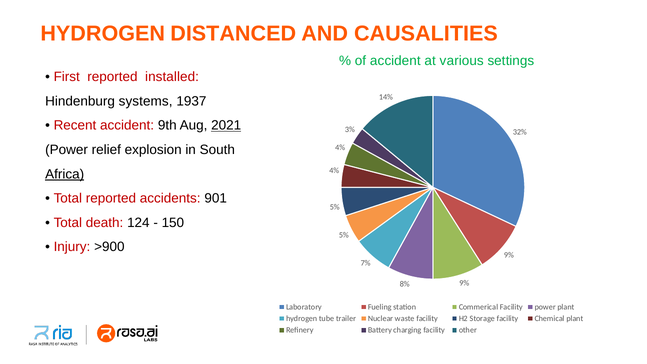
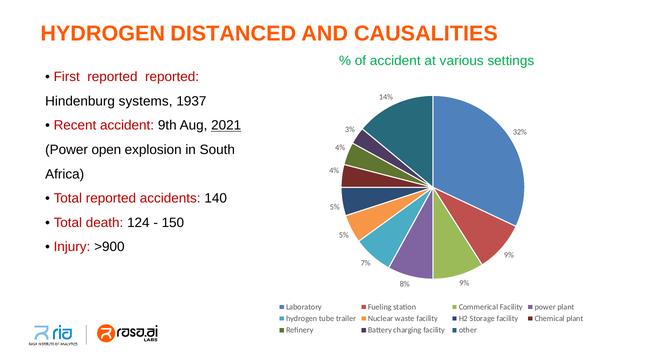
reported installed: installed -> reported
relief: relief -> open
Africa underline: present -> none
901: 901 -> 140
